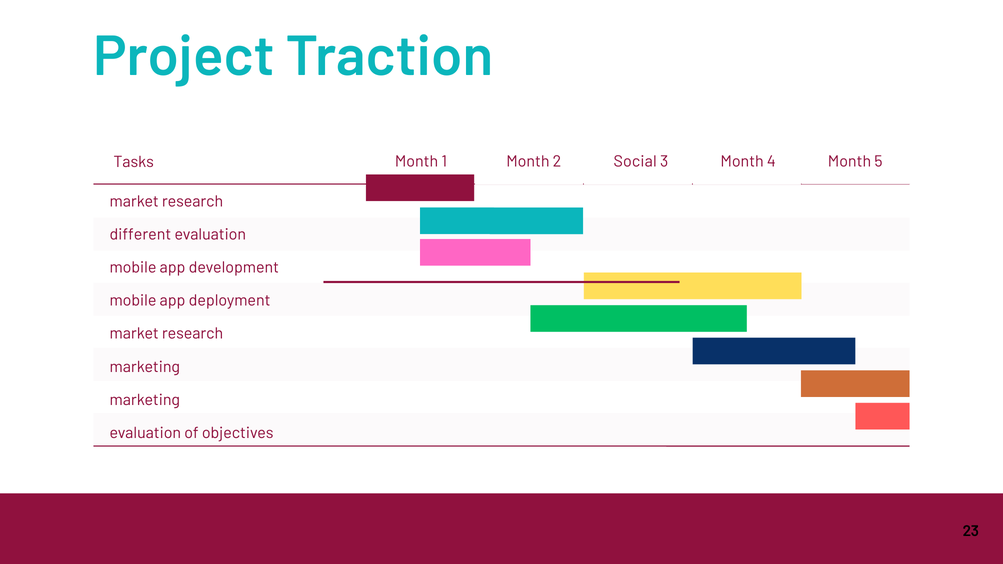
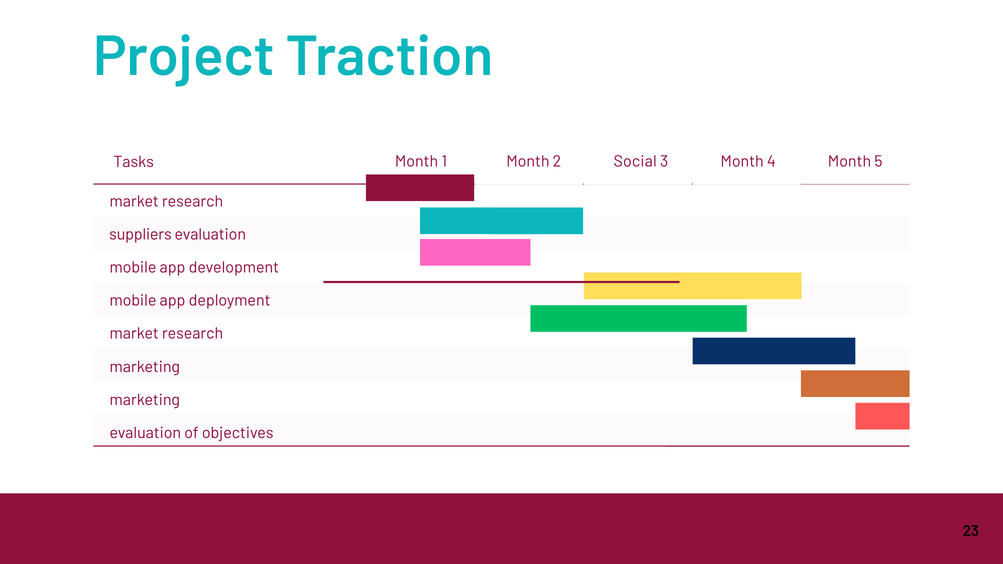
different: different -> suppliers
